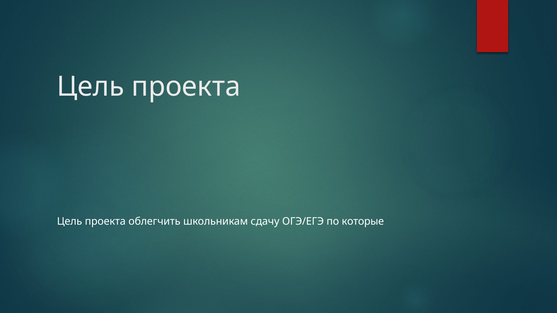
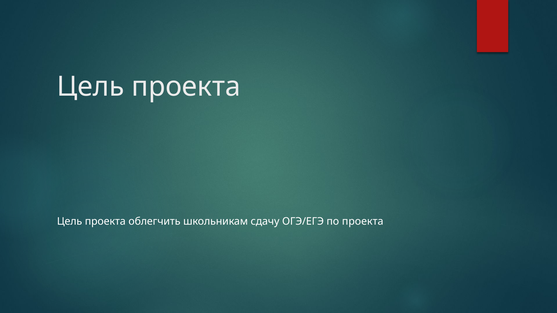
по которые: которые -> проекта
